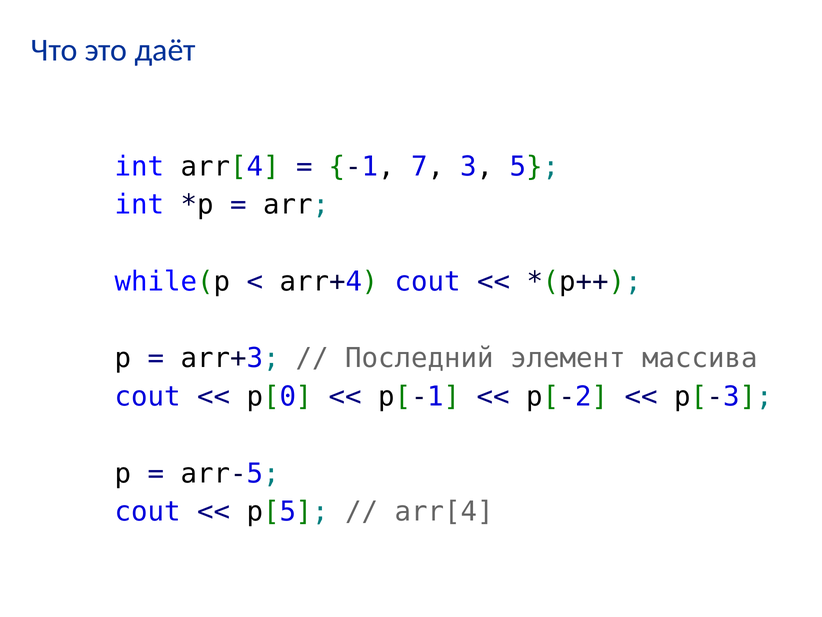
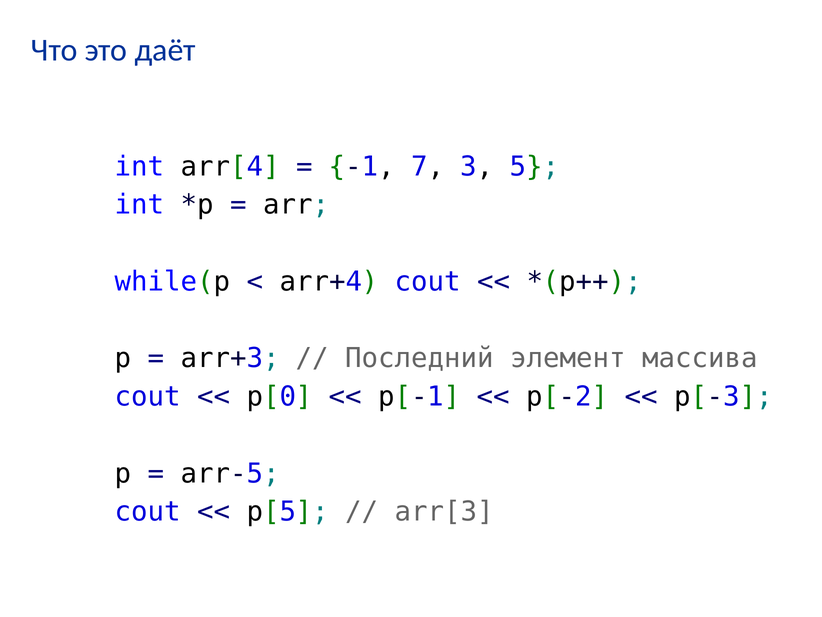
arr[4 at (444, 511): arr[4 -> arr[3
